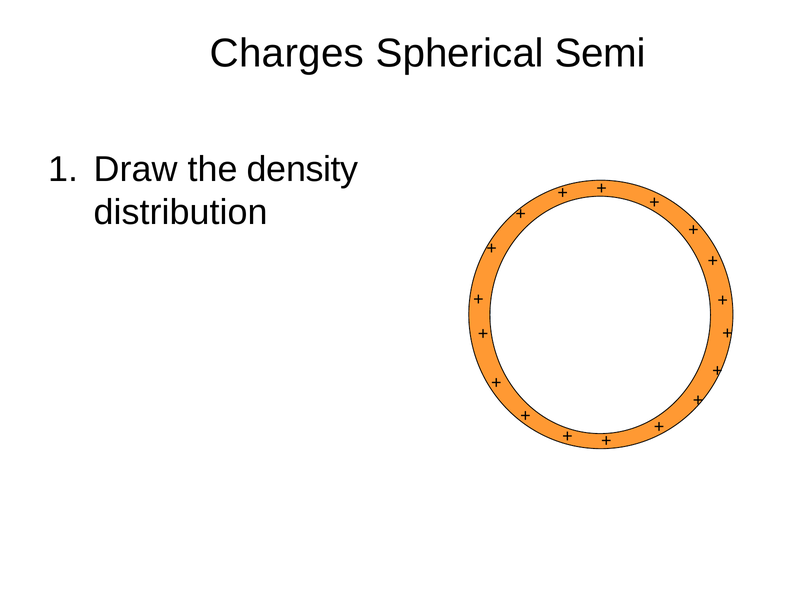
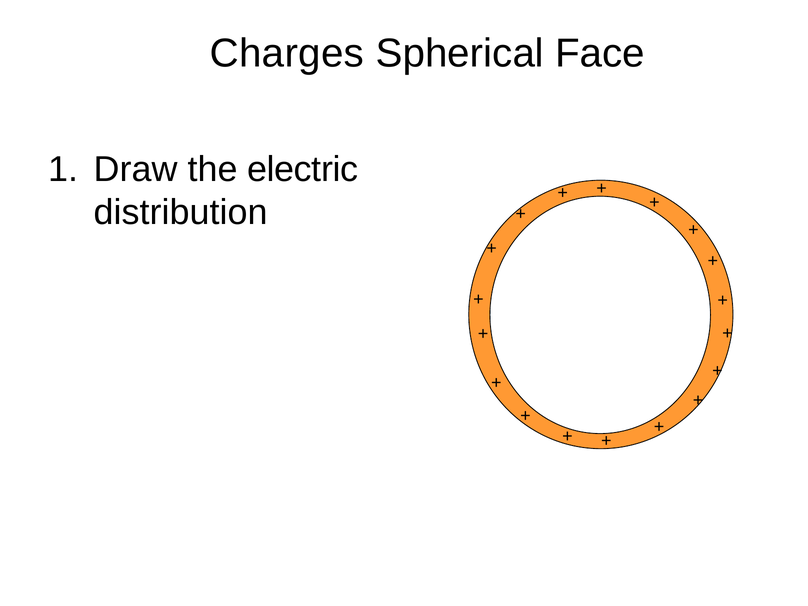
Semi: Semi -> Face
density: density -> electric
